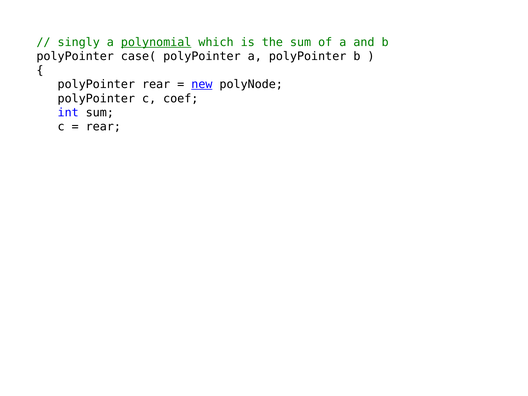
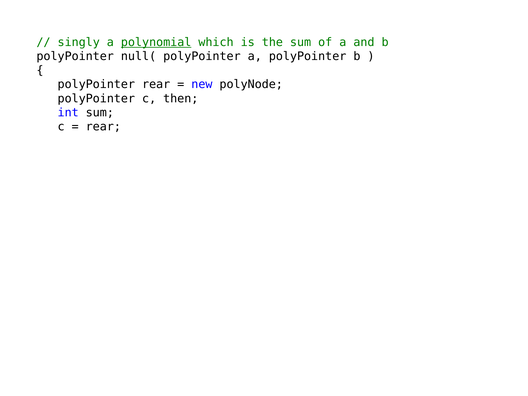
case(: case( -> null(
new underline: present -> none
coef: coef -> then
